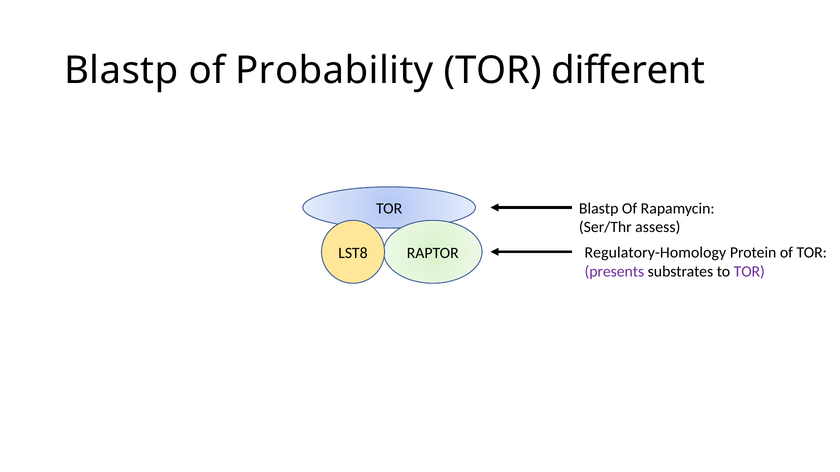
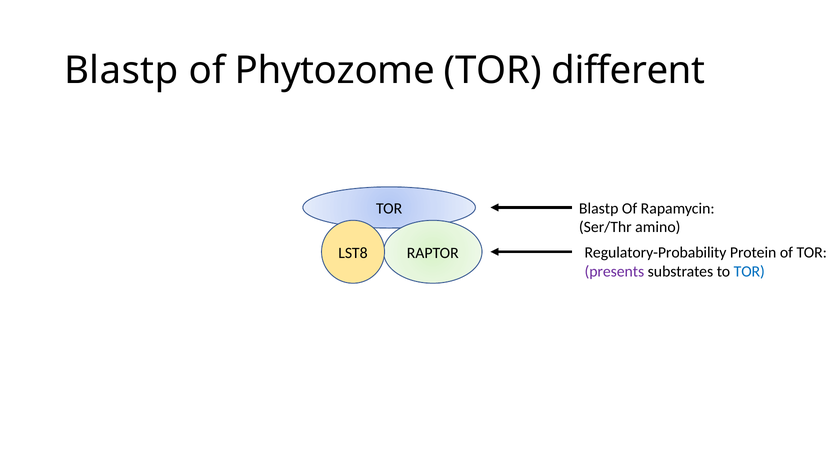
Probability: Probability -> Phytozome
assess: assess -> amino
Regulatory-Homology: Regulatory-Homology -> Regulatory-Probability
TOR at (749, 272) colour: purple -> blue
